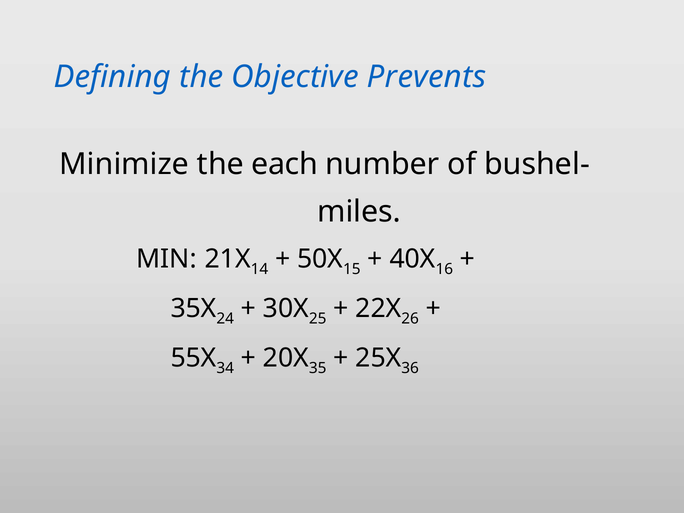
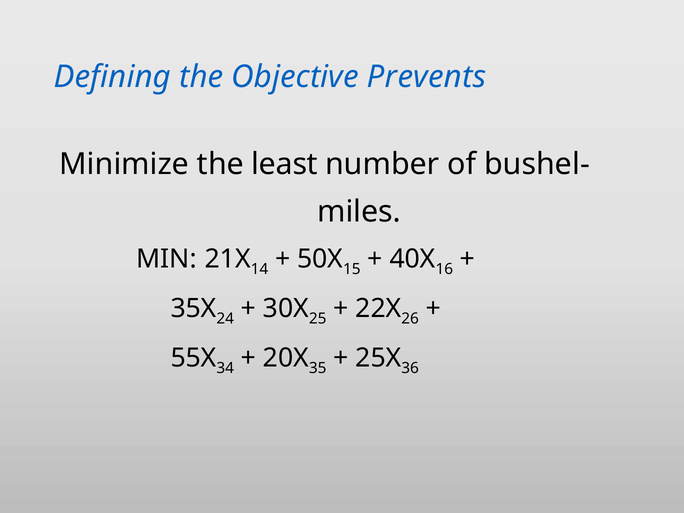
each: each -> least
